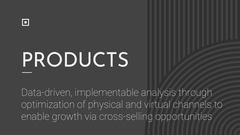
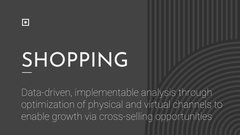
PRODUCTS: PRODUCTS -> SHOPPING
